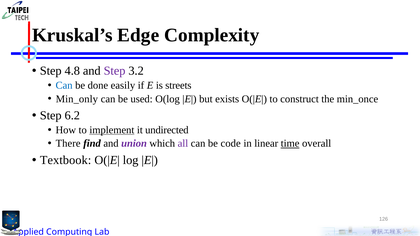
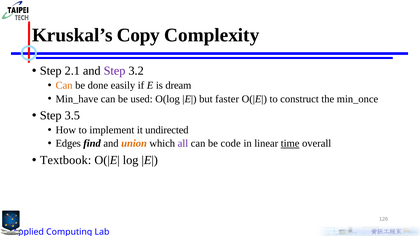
Edge: Edge -> Copy
4.8: 4.8 -> 2.1
Can at (64, 85) colour: blue -> orange
streets: streets -> dream
Min_only: Min_only -> Min_have
exists: exists -> faster
6.2: 6.2 -> 3.5
implement underline: present -> none
There: There -> Edges
union colour: purple -> orange
